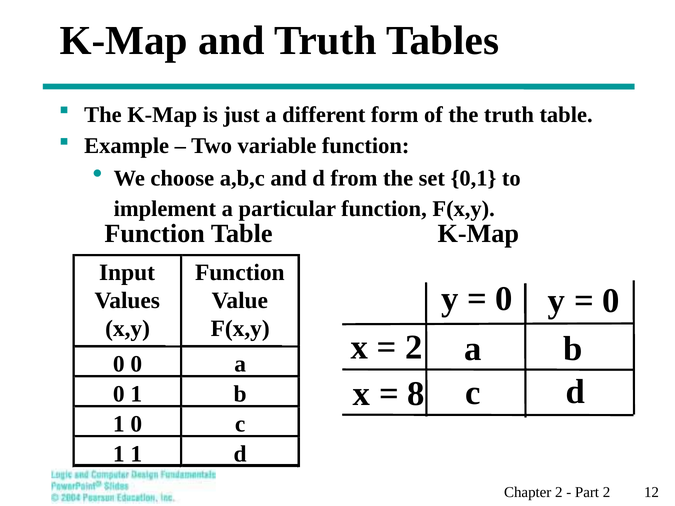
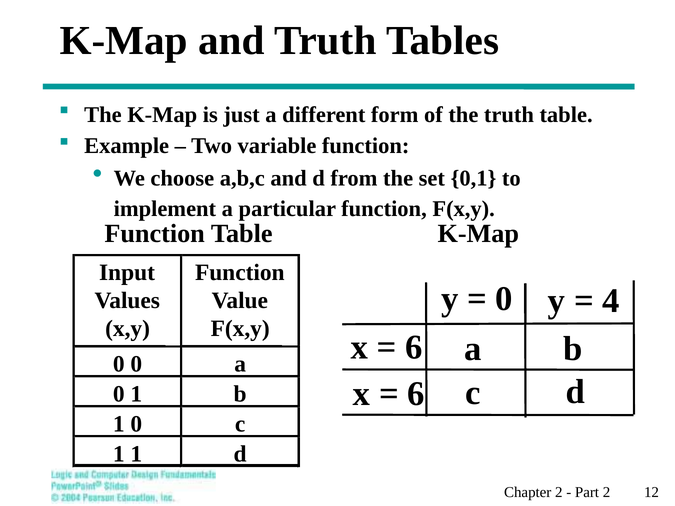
0 at (611, 301): 0 -> 4
2 at (414, 348): 2 -> 6
8 at (416, 394): 8 -> 6
